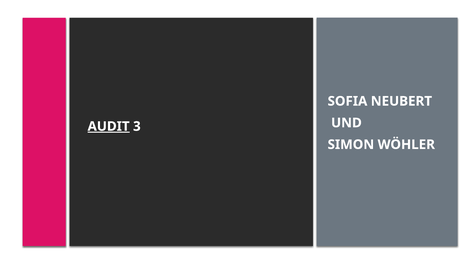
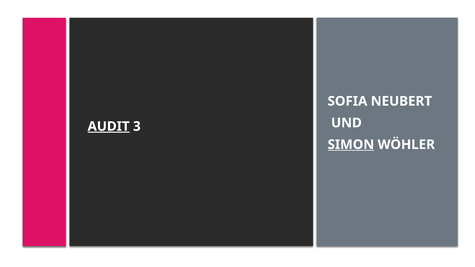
SIMON underline: none -> present
